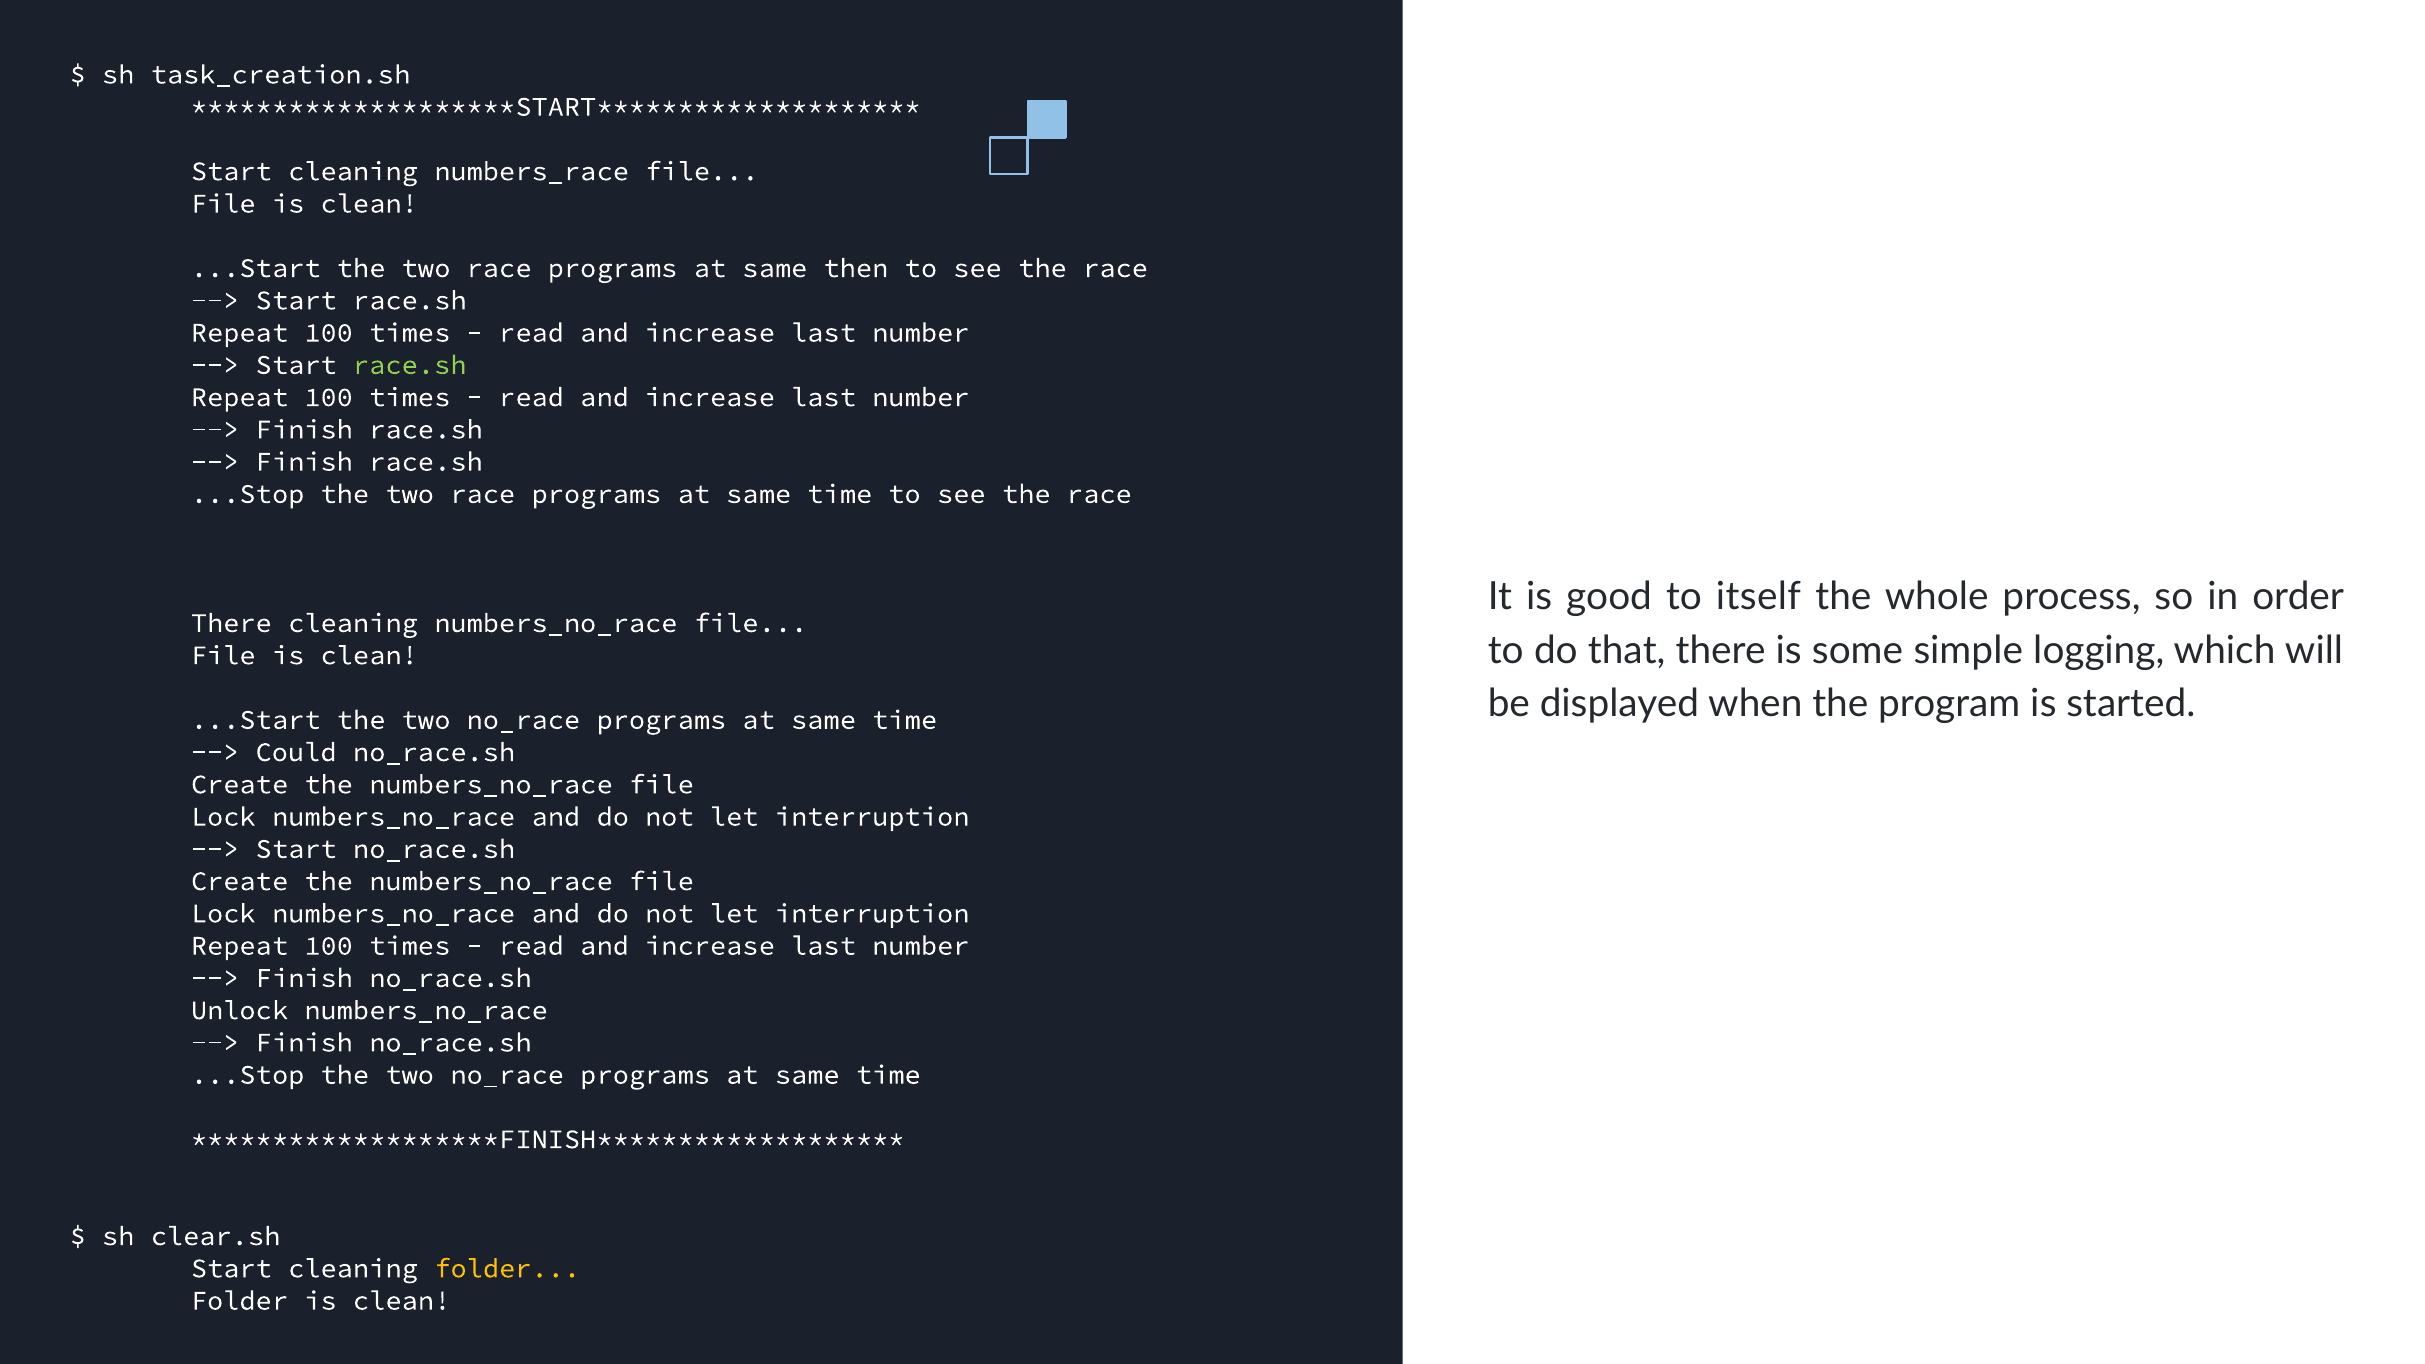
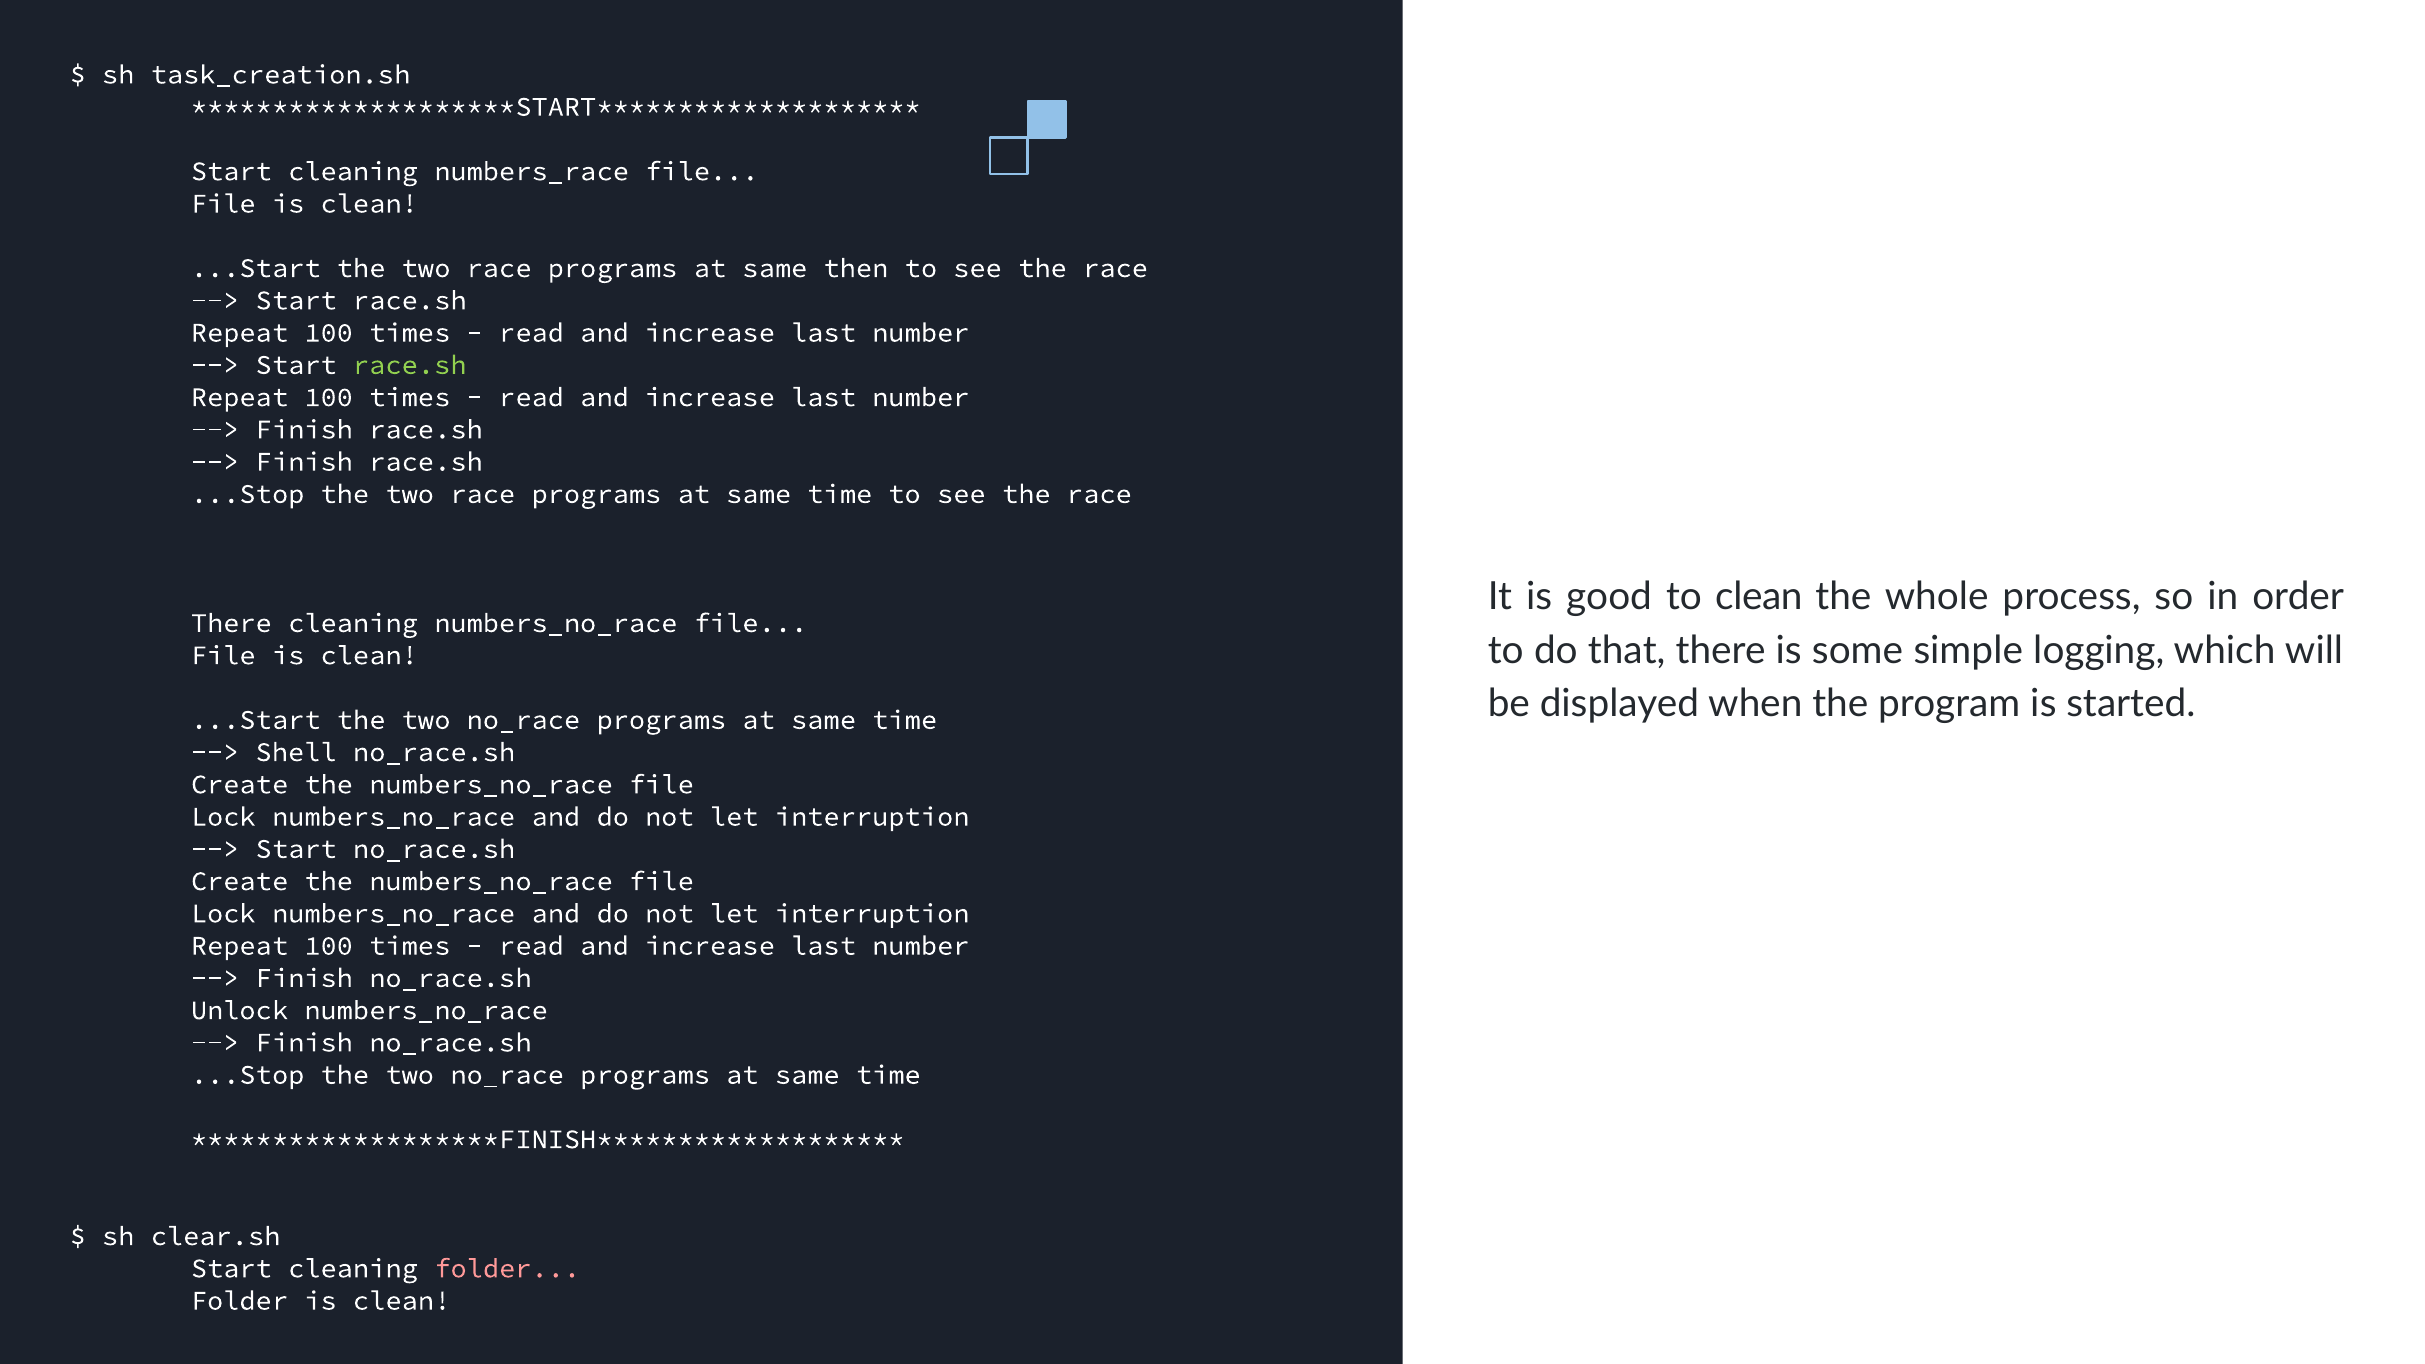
to itself: itself -> clean
Could: Could -> Shell
folder at (507, 1269) colour: yellow -> pink
